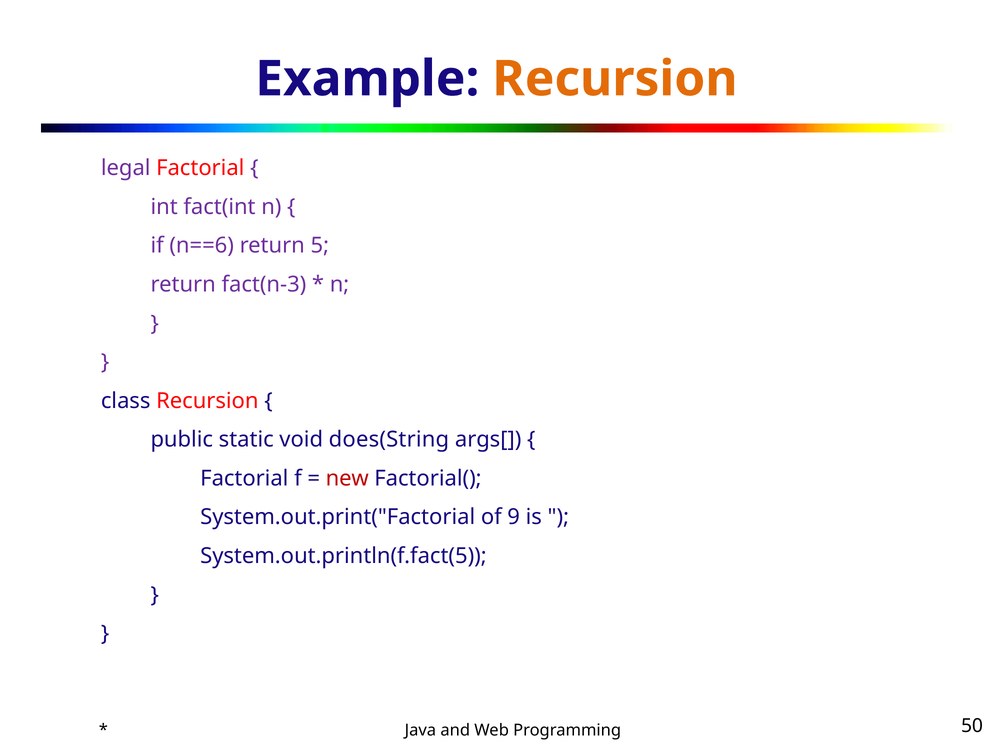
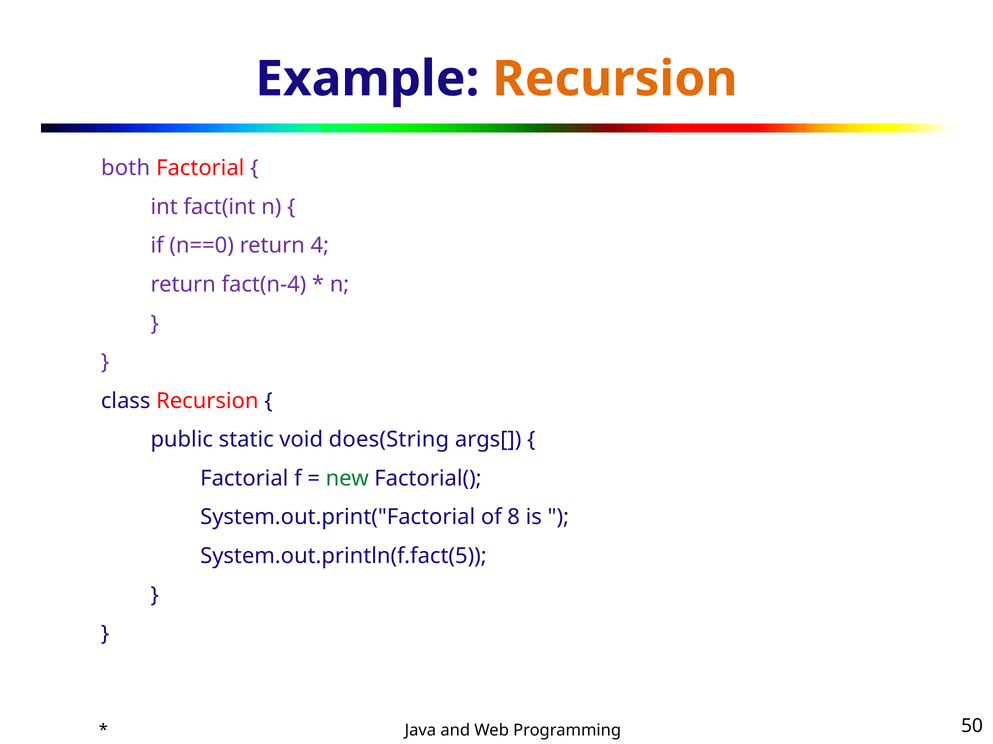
legal: legal -> both
n==6: n==6 -> n==0
5: 5 -> 4
fact(n-3: fact(n-3 -> fact(n-4
new colour: red -> green
9: 9 -> 8
